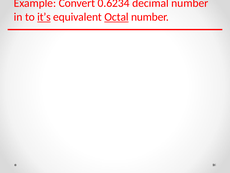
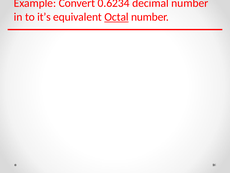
it’s underline: present -> none
